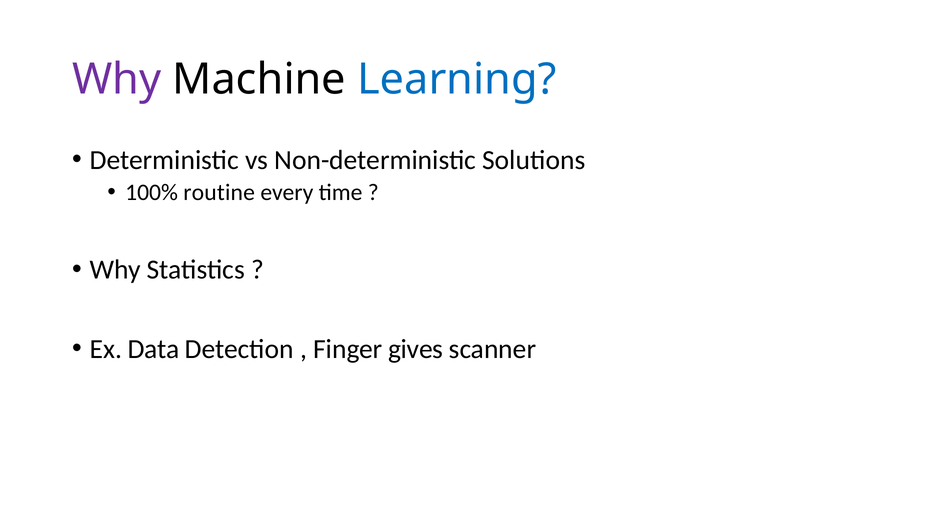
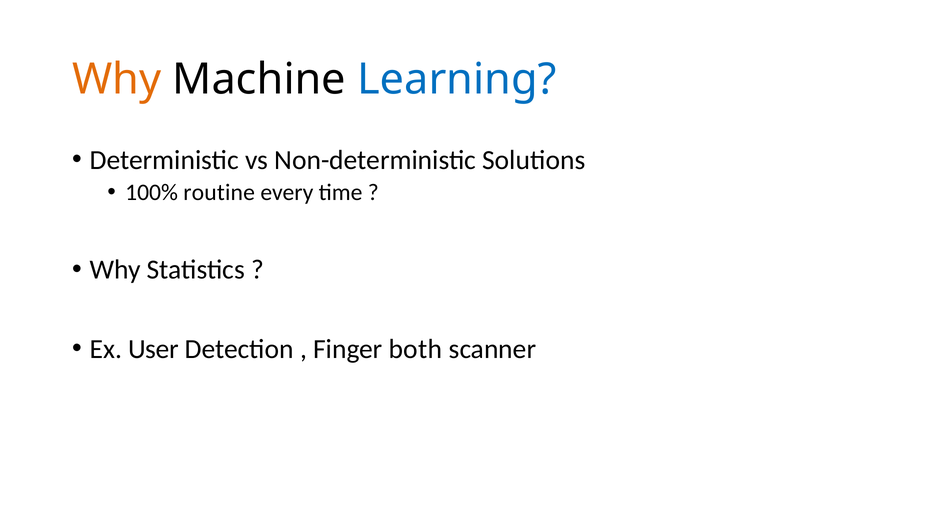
Why at (117, 79) colour: purple -> orange
Data: Data -> User
gives: gives -> both
